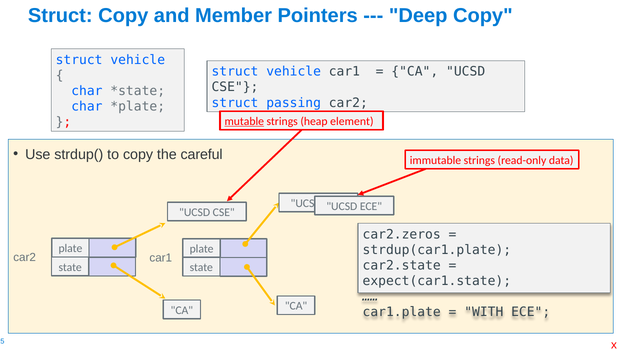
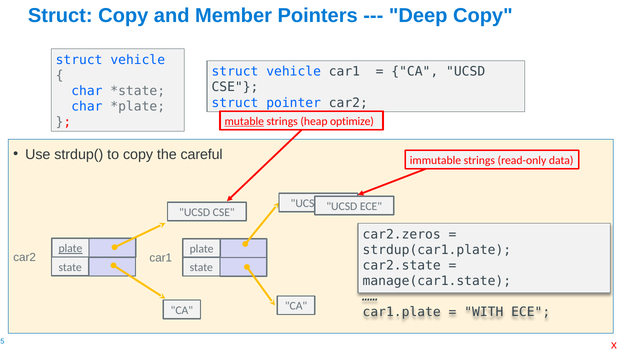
passing: passing -> pointer
element: element -> optimize
plate at (70, 248) underline: none -> present
expect(car1.state: expect(car1.state -> manage(car1.state
